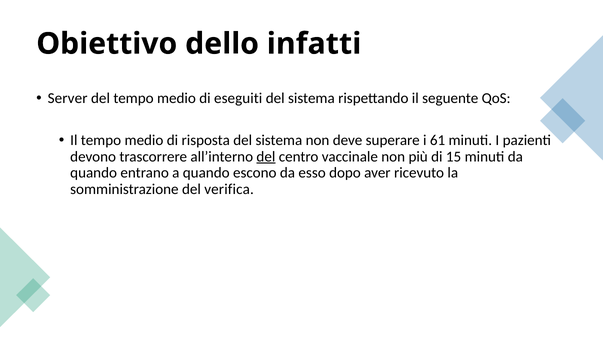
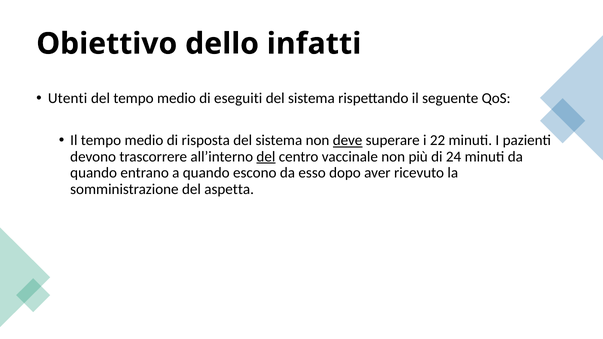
Server: Server -> Utenti
deve underline: none -> present
61: 61 -> 22
15: 15 -> 24
verifica: verifica -> aspetta
